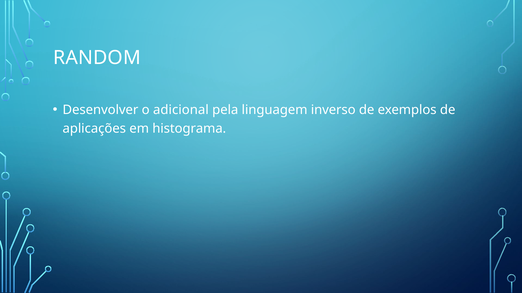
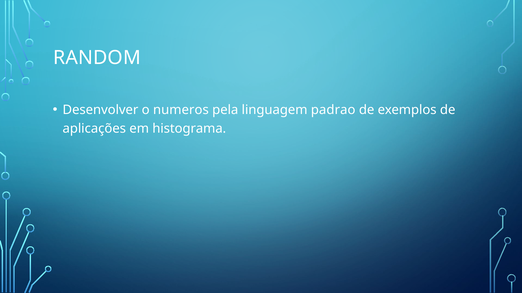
adicional: adicional -> numeros
inverso: inverso -> padrao
